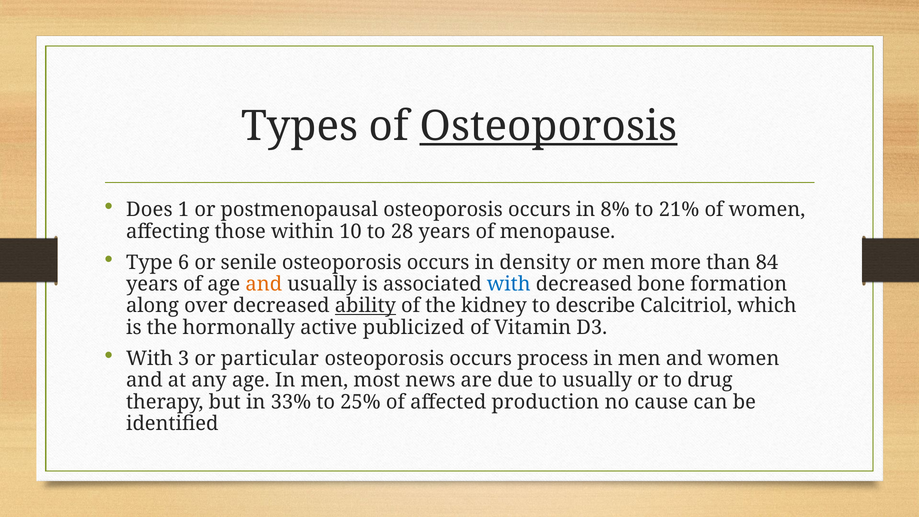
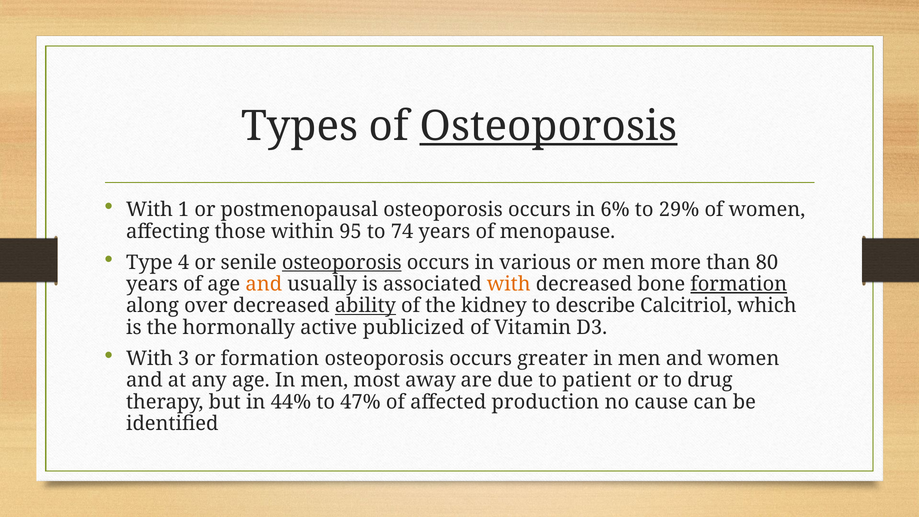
Does at (149, 210): Does -> With
8%: 8% -> 6%
21%: 21% -> 29%
10: 10 -> 95
28: 28 -> 74
6: 6 -> 4
osteoporosis at (342, 262) underline: none -> present
density: density -> various
84: 84 -> 80
with at (509, 284) colour: blue -> orange
formation at (739, 284) underline: none -> present
or particular: particular -> formation
process: process -> greater
news: news -> away
to usually: usually -> patient
33%: 33% -> 44%
25%: 25% -> 47%
